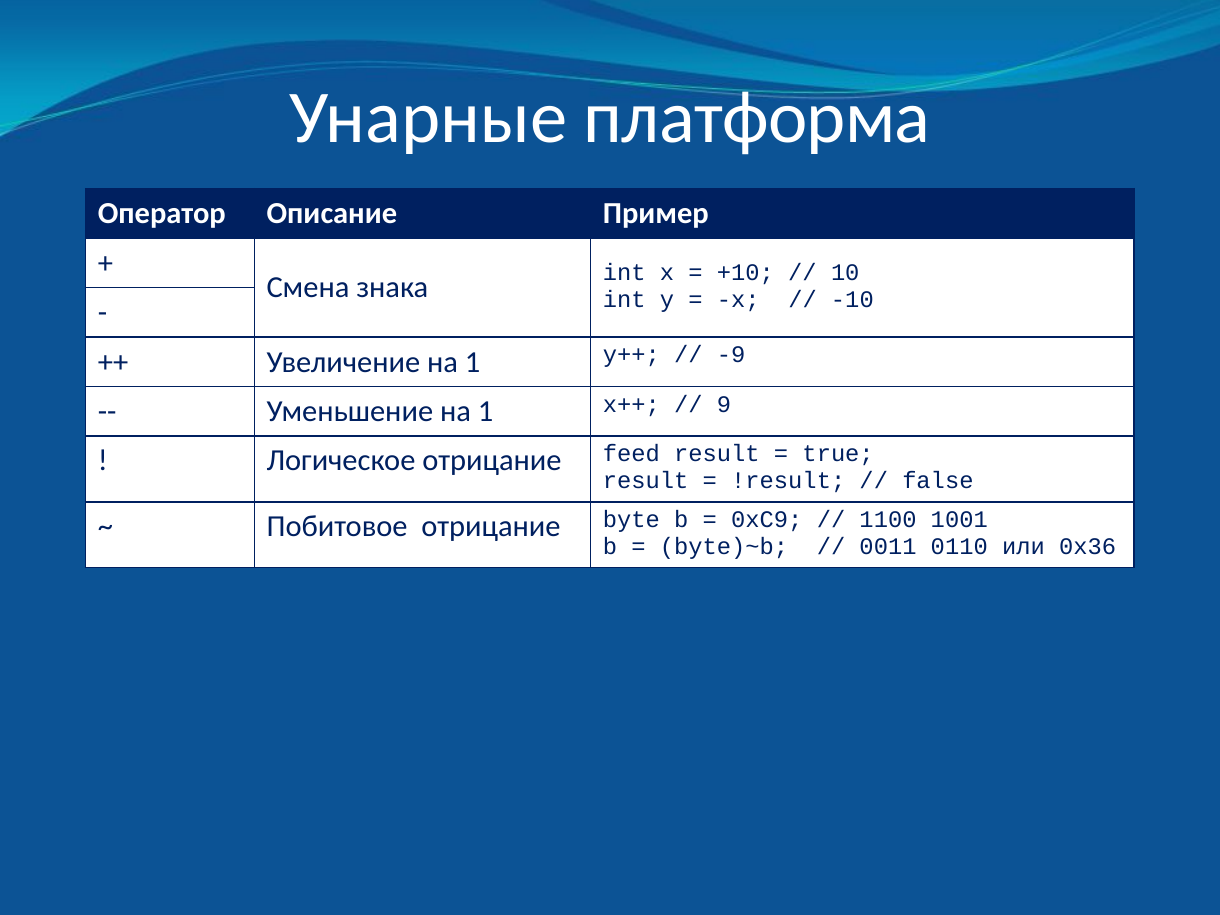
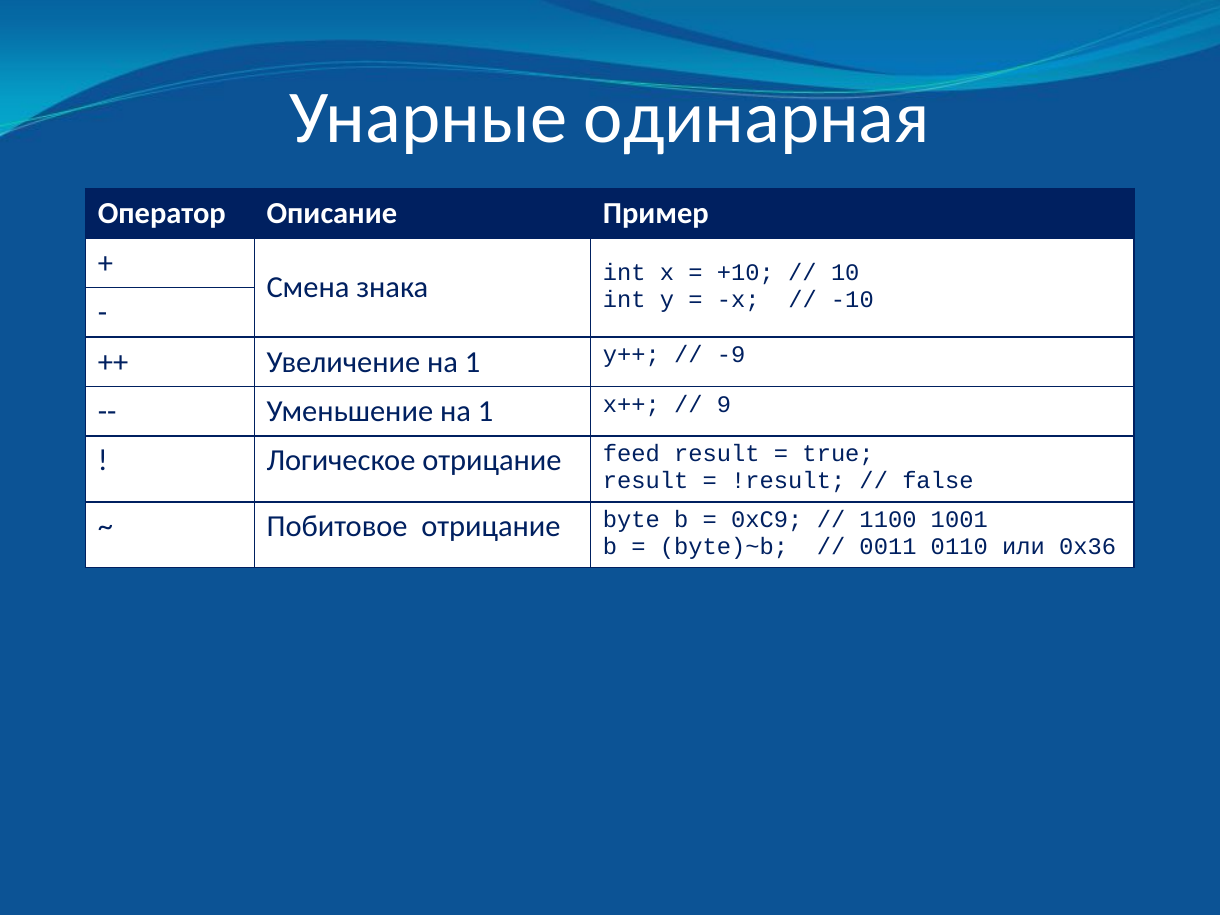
платформа: платформа -> одинарная
